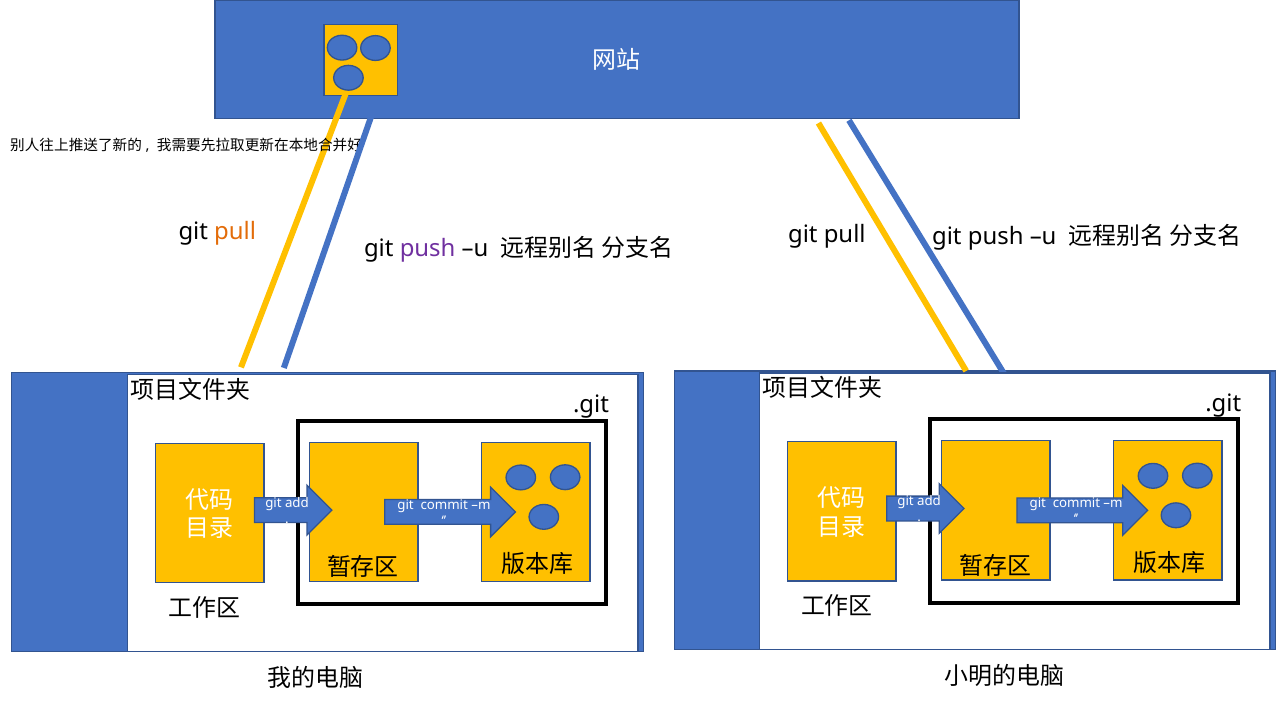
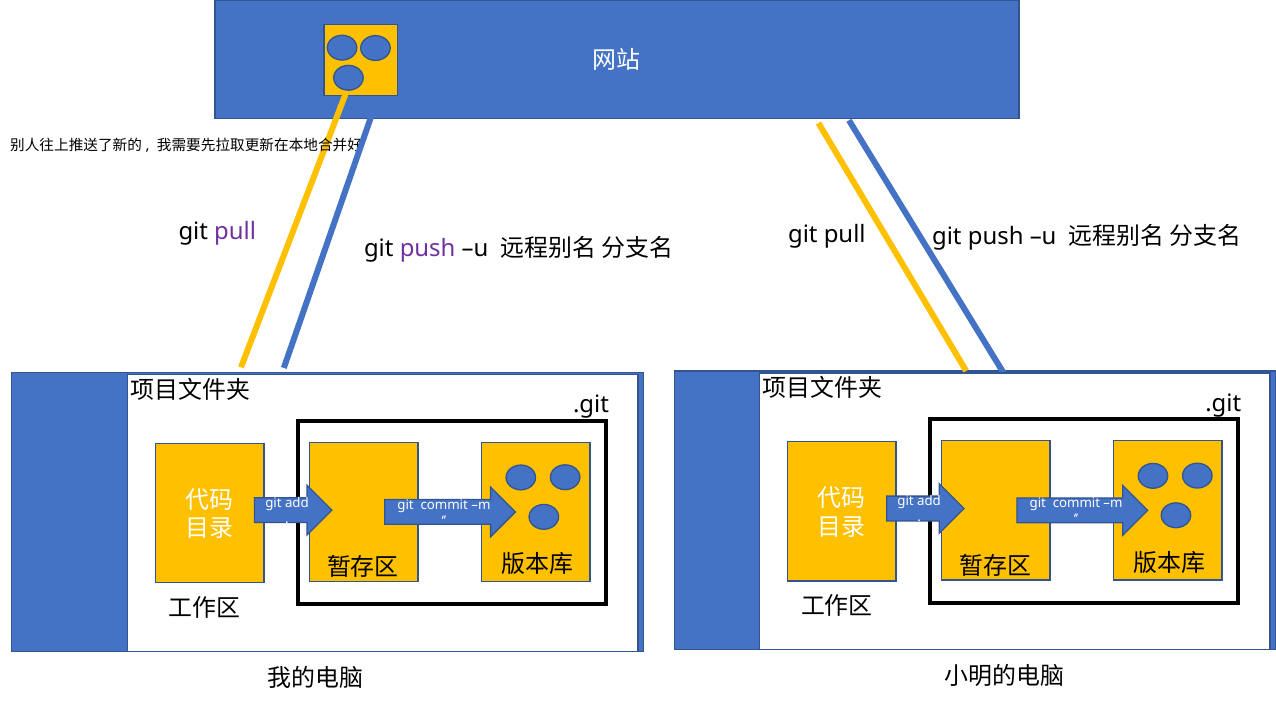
pull at (235, 232) colour: orange -> purple
